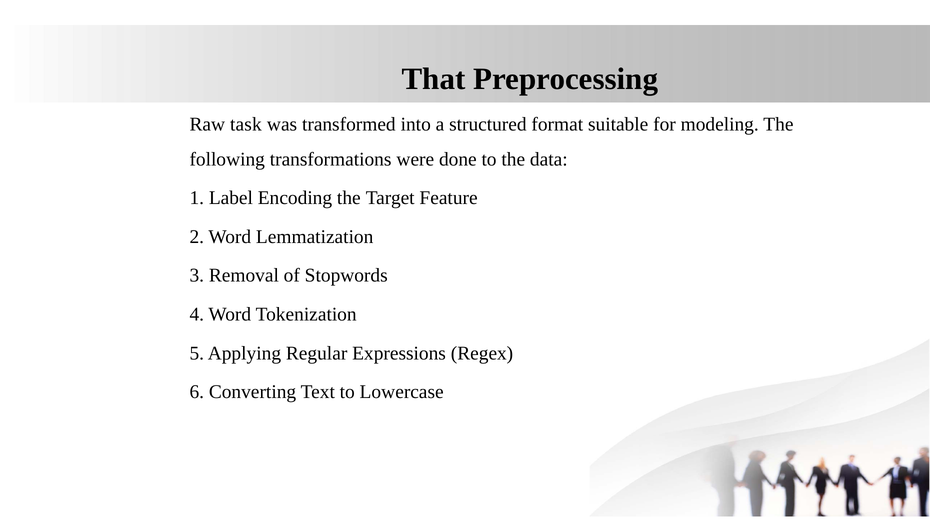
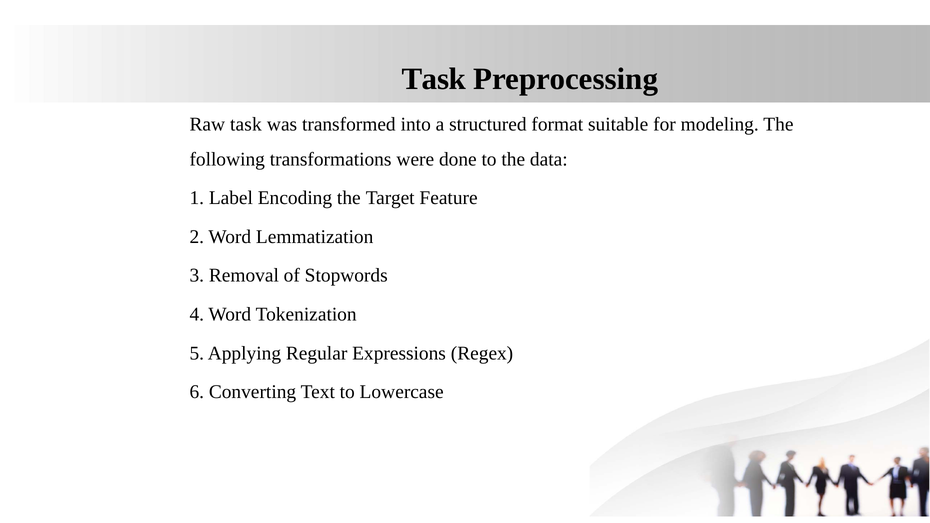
That at (434, 79): That -> Task
